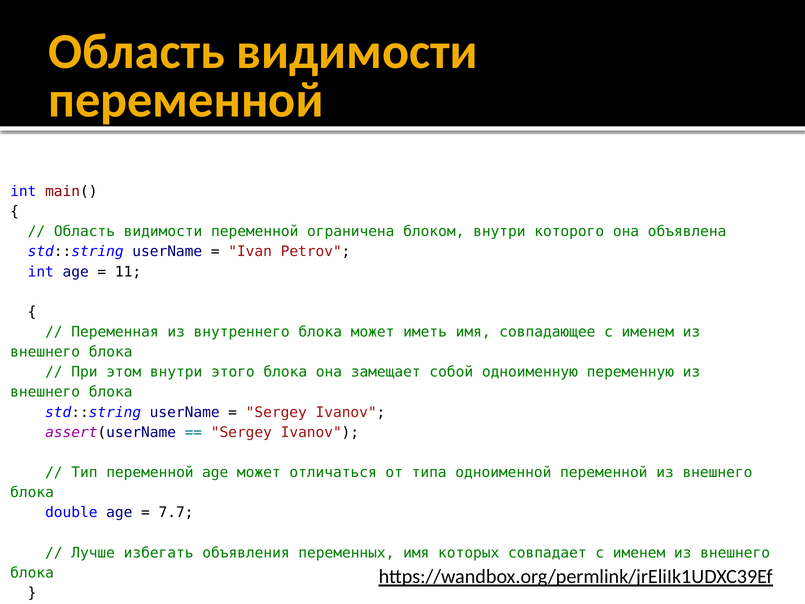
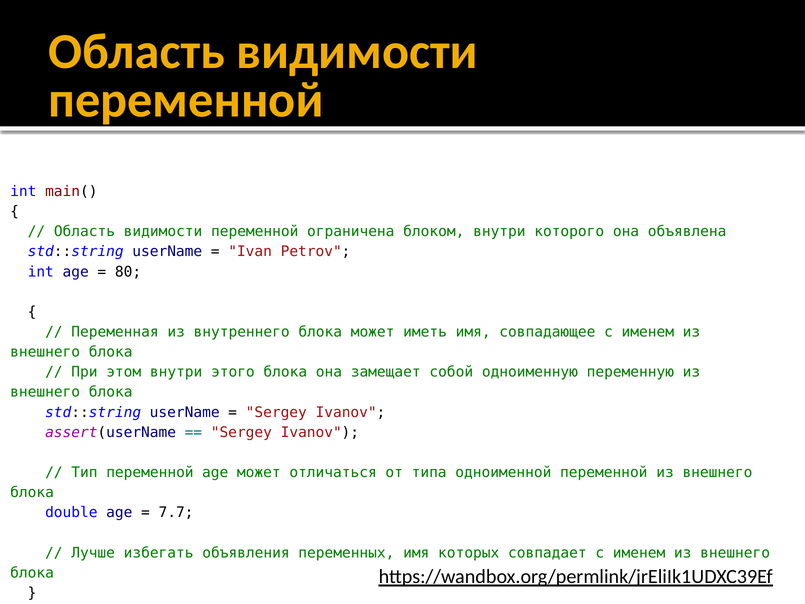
11: 11 -> 80
